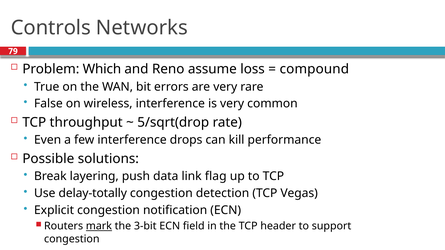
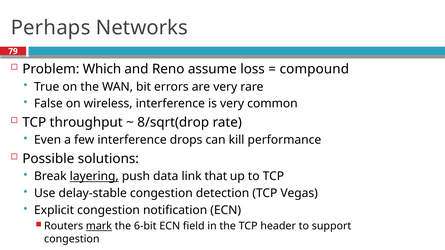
Controls: Controls -> Perhaps
5/sqrt(drop: 5/sqrt(drop -> 8/sqrt(drop
layering underline: none -> present
flag: flag -> that
delay-totally: delay-totally -> delay-stable
3-bit: 3-bit -> 6-bit
